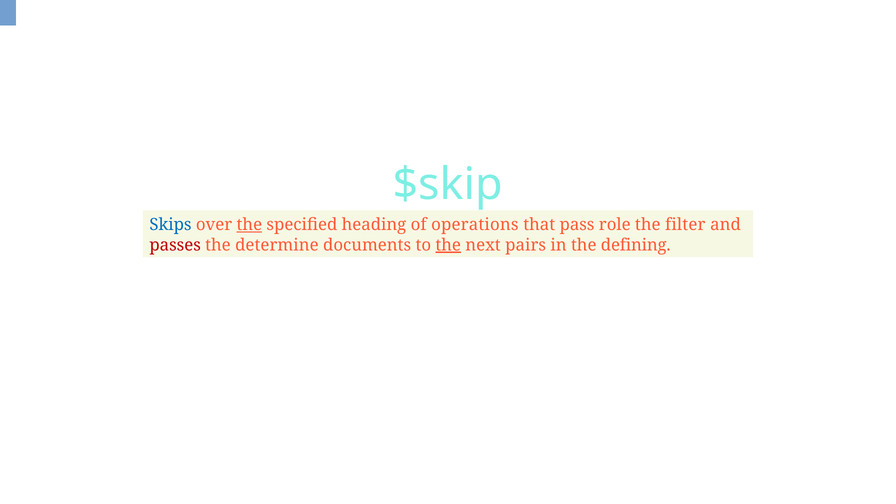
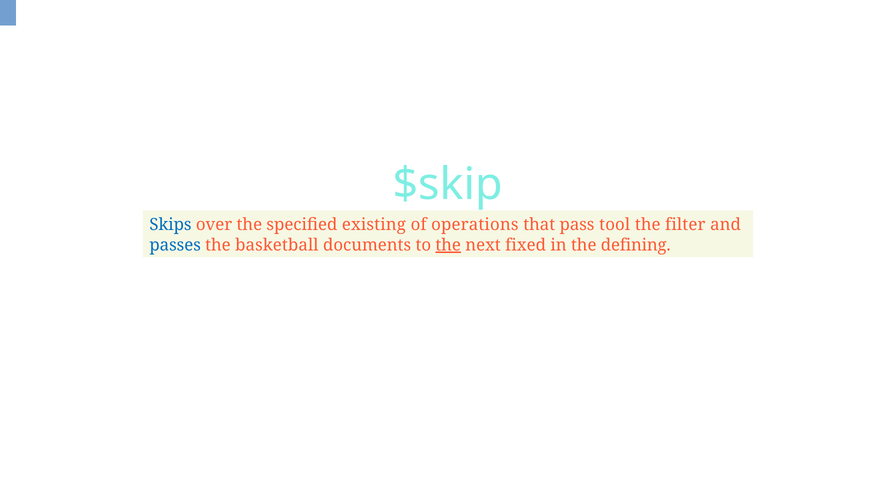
the at (249, 225) underline: present -> none
heading: heading -> existing
role: role -> tool
passes colour: red -> blue
determine: determine -> basketball
pairs: pairs -> fixed
